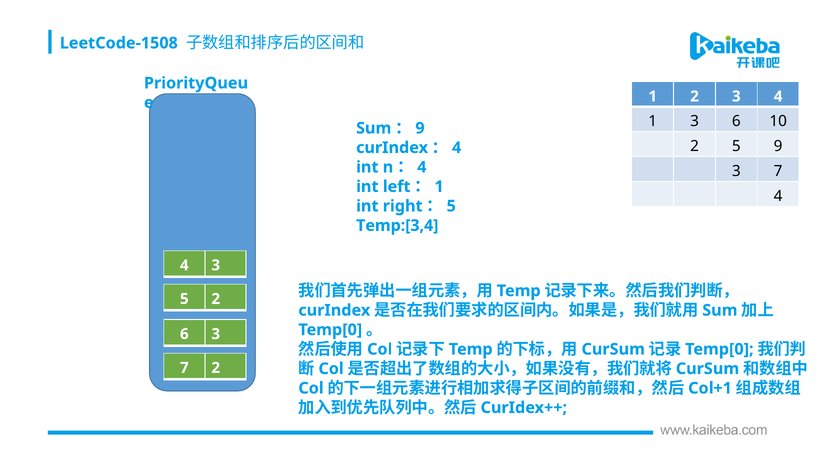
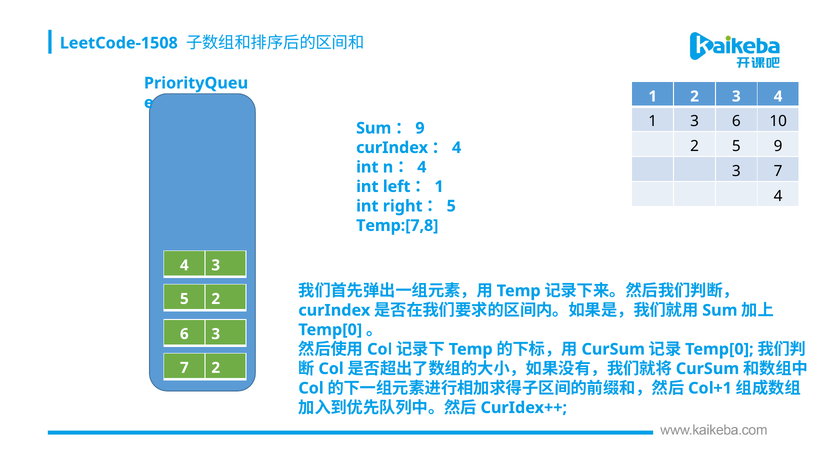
Temp:[3,4: Temp:[3,4 -> Temp:[7,8
